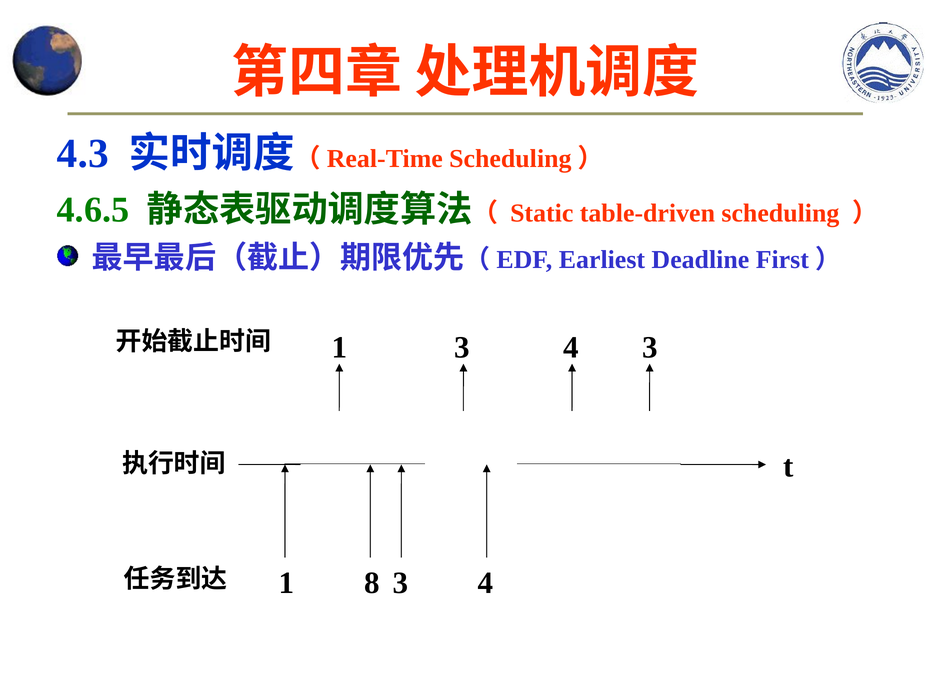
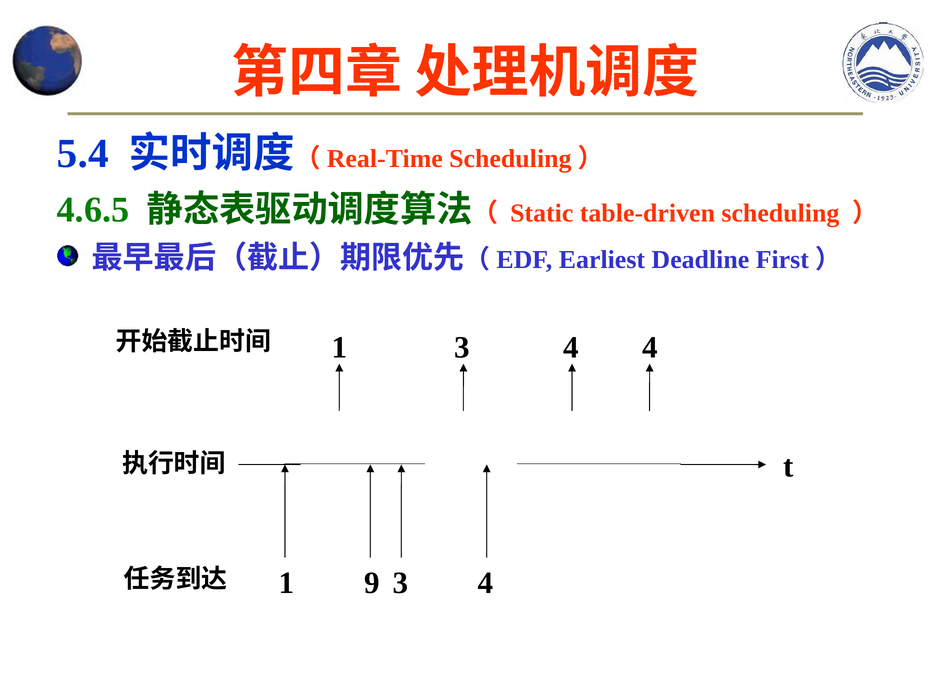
4.3: 4.3 -> 5.4
4 3: 3 -> 4
8: 8 -> 9
